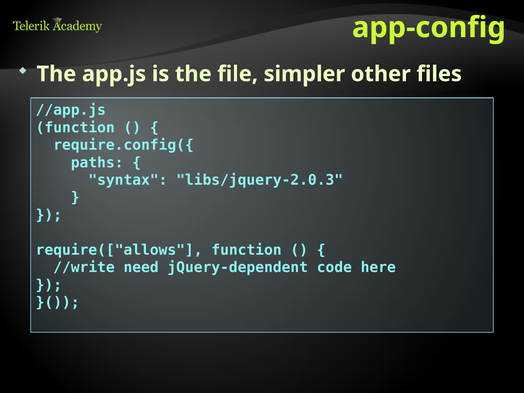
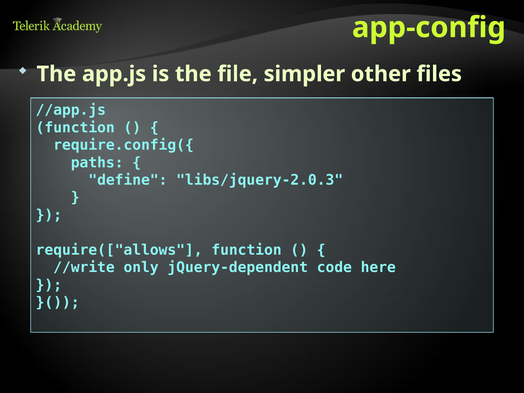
syntax: syntax -> define
need: need -> only
